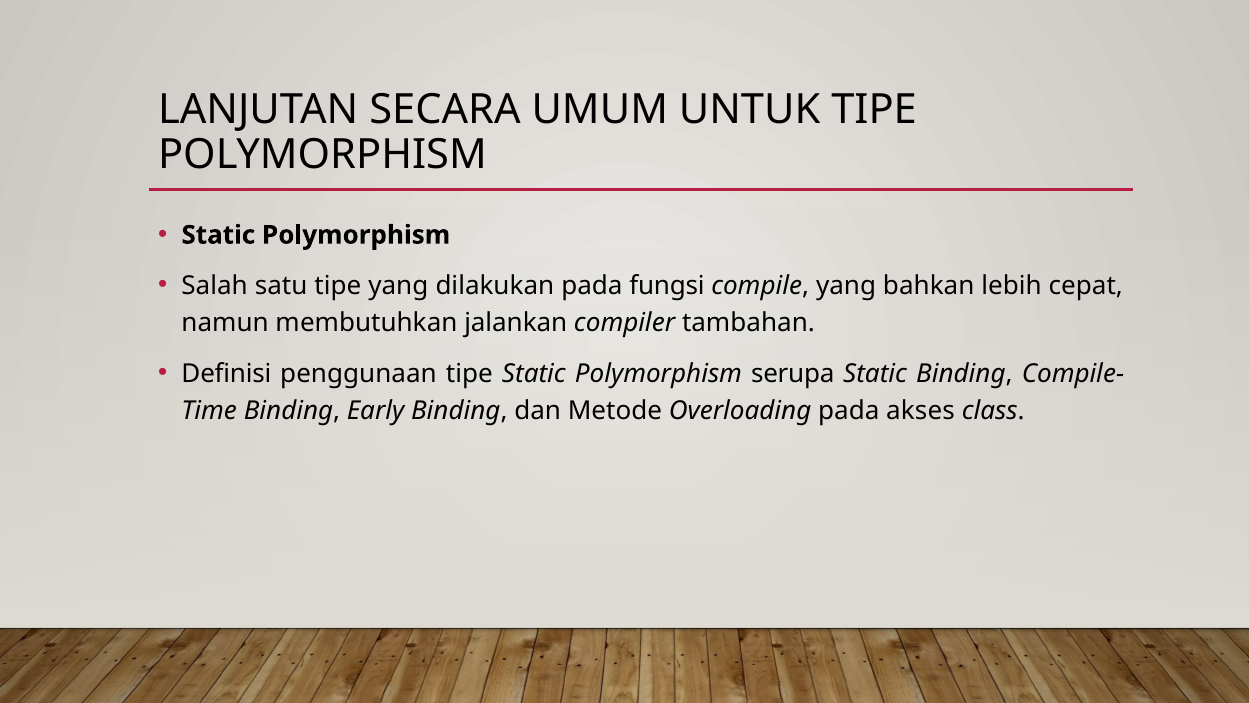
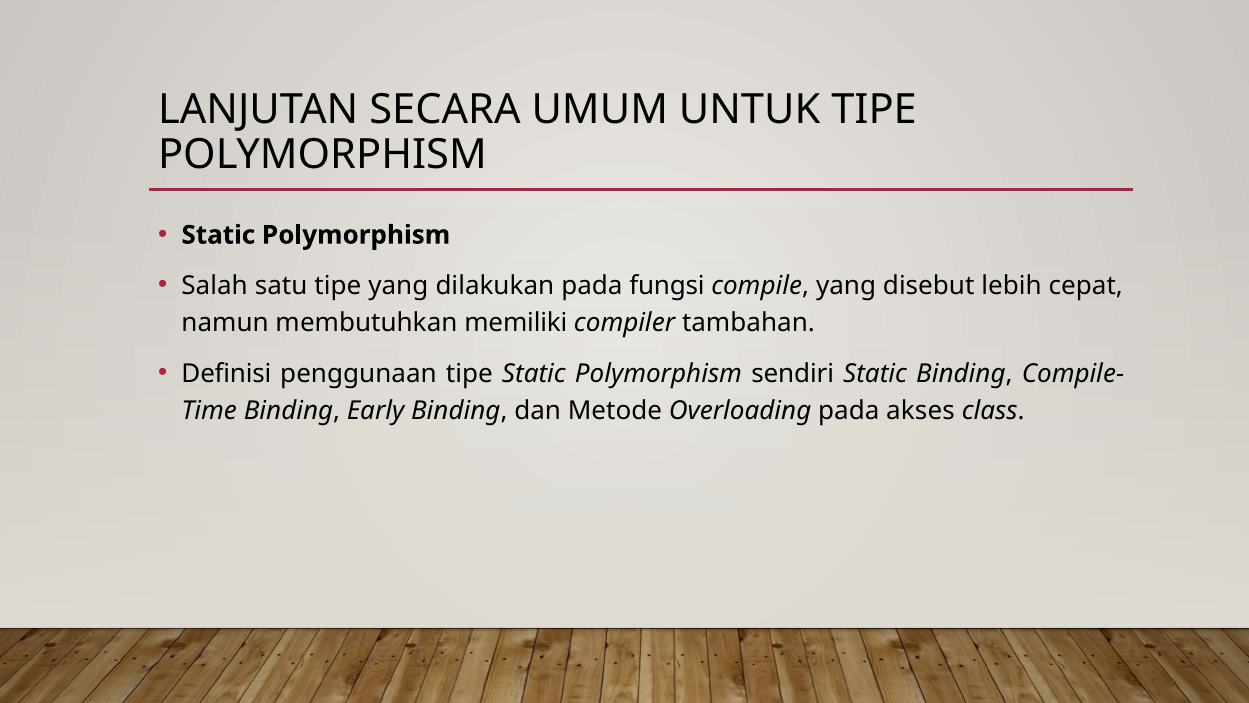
bahkan: bahkan -> disebut
jalankan: jalankan -> memiliki
serupa: serupa -> sendiri
